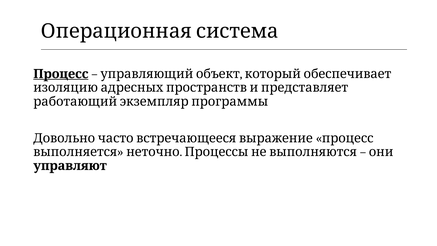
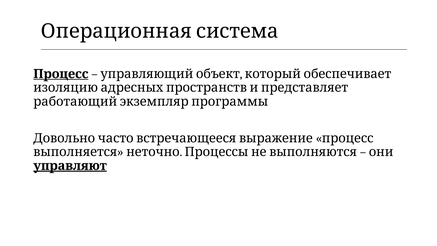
управляют underline: none -> present
